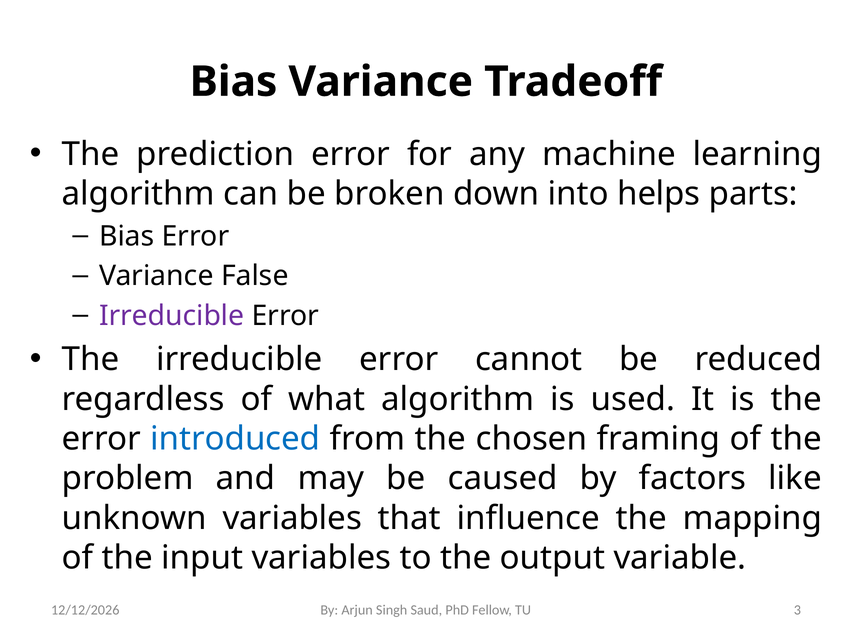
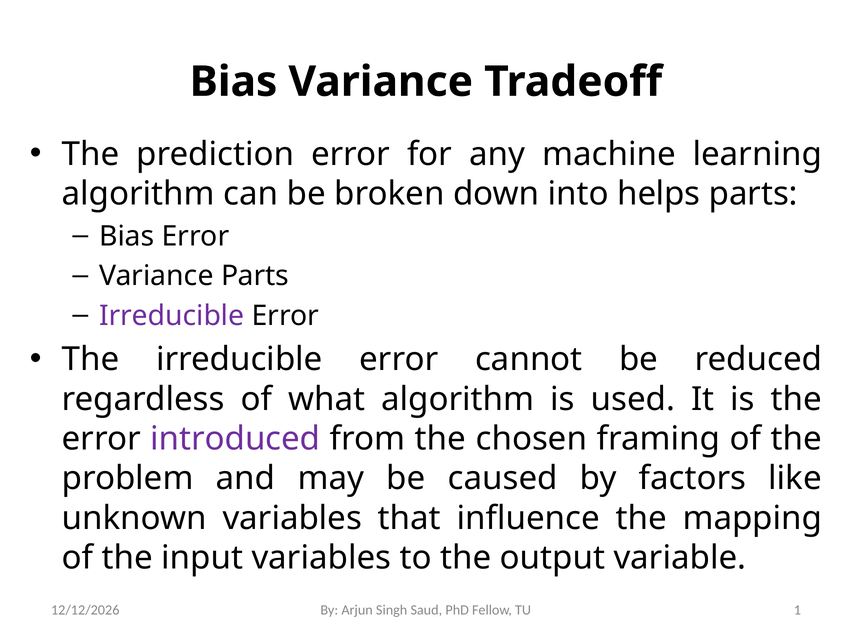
Variance False: False -> Parts
introduced colour: blue -> purple
3: 3 -> 1
